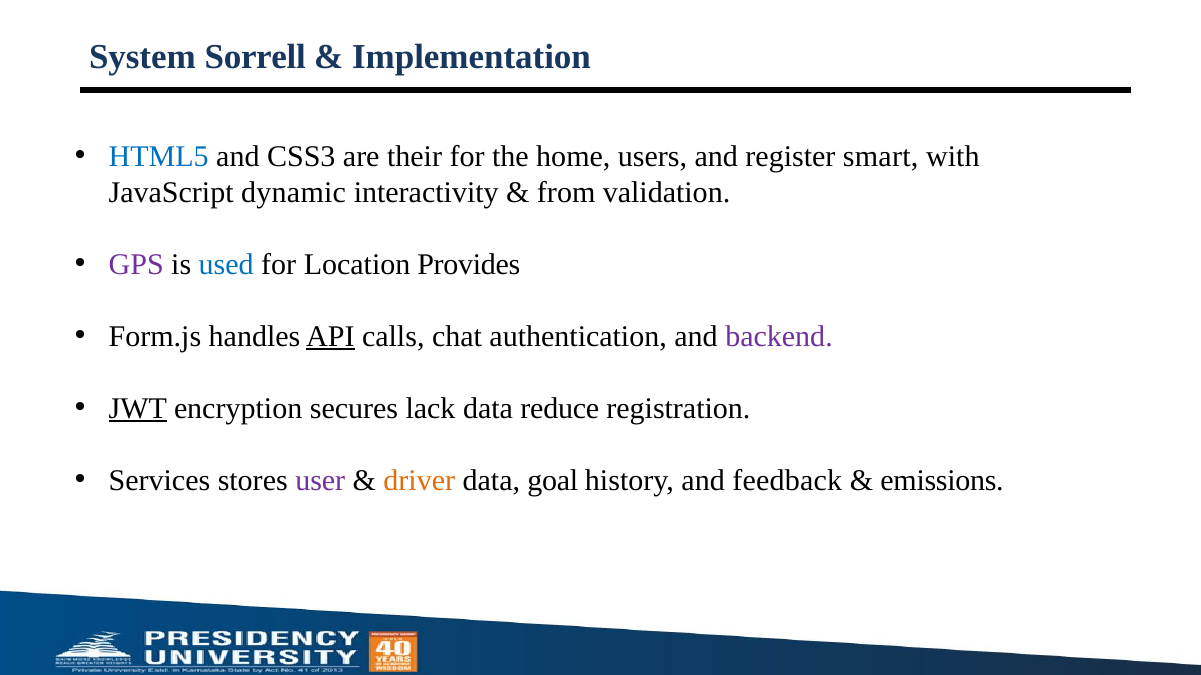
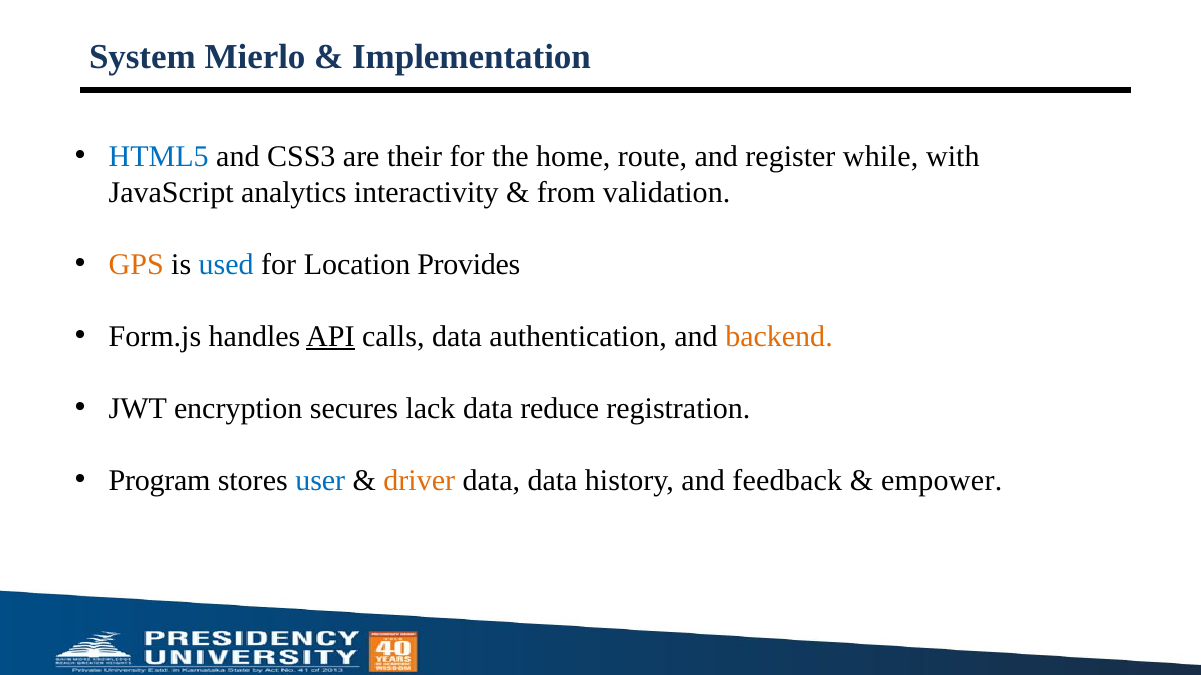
Sorrell: Sorrell -> Mierlo
users: users -> route
smart: smart -> while
dynamic: dynamic -> analytics
GPS colour: purple -> orange
calls chat: chat -> data
backend colour: purple -> orange
JWT underline: present -> none
Services: Services -> Program
user colour: purple -> blue
data goal: goal -> data
emissions: emissions -> empower
